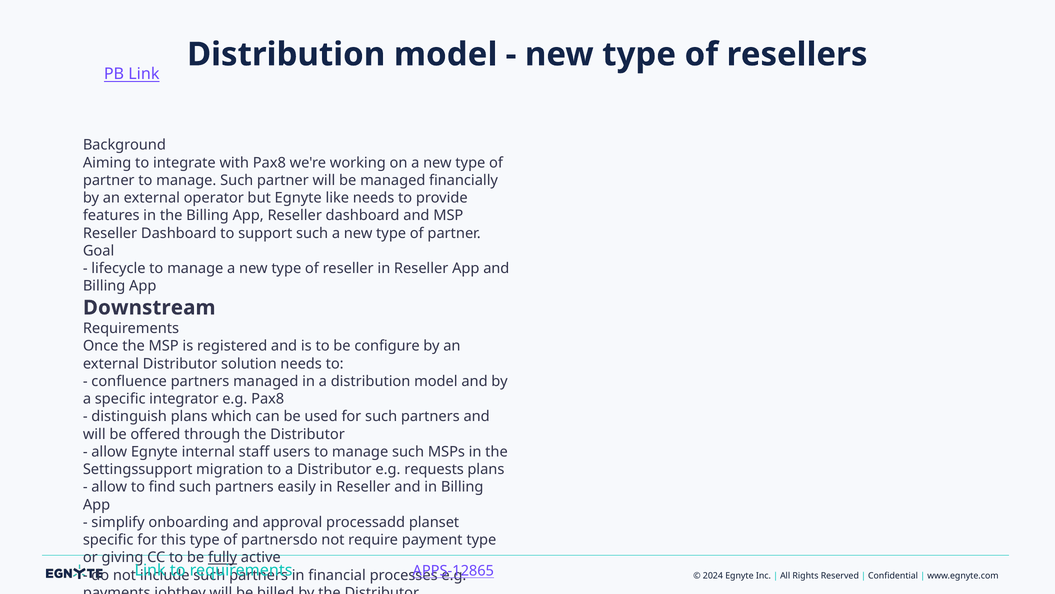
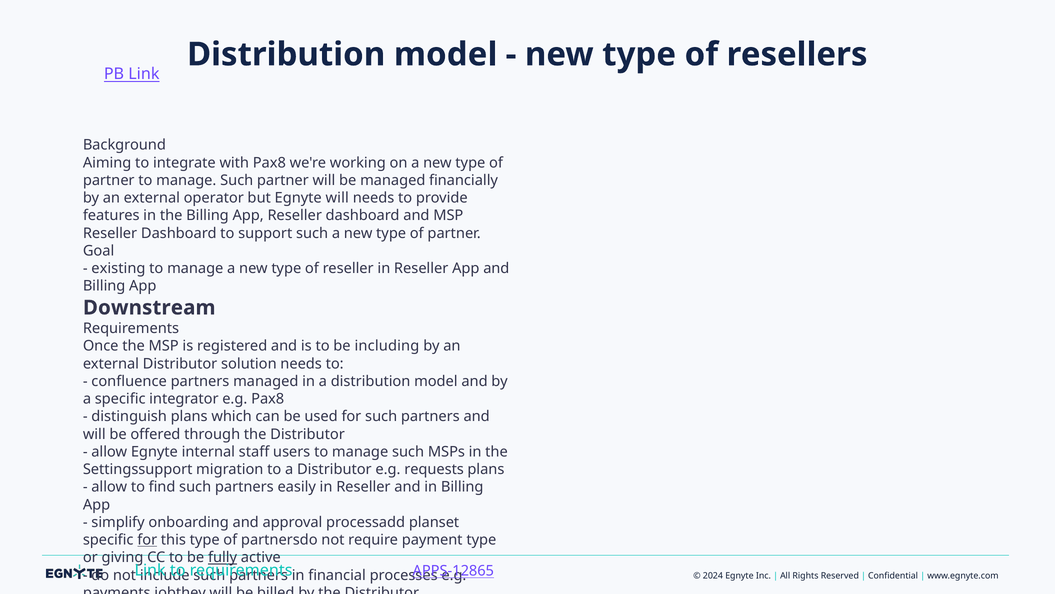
Egnyte like: like -> will
lifecycle at (118, 268): lifecycle -> existing
configure: configure -> including
for at (147, 539) underline: none -> present
